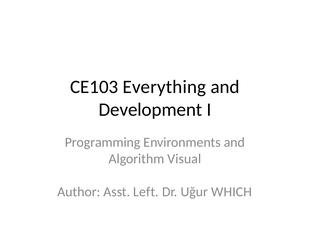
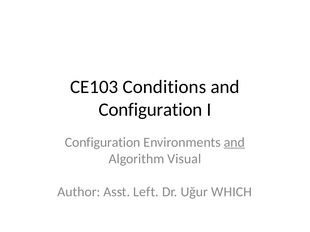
Everything: Everything -> Conditions
Development at (150, 110): Development -> Configuration
Programming at (103, 143): Programming -> Configuration
and at (234, 143) underline: none -> present
